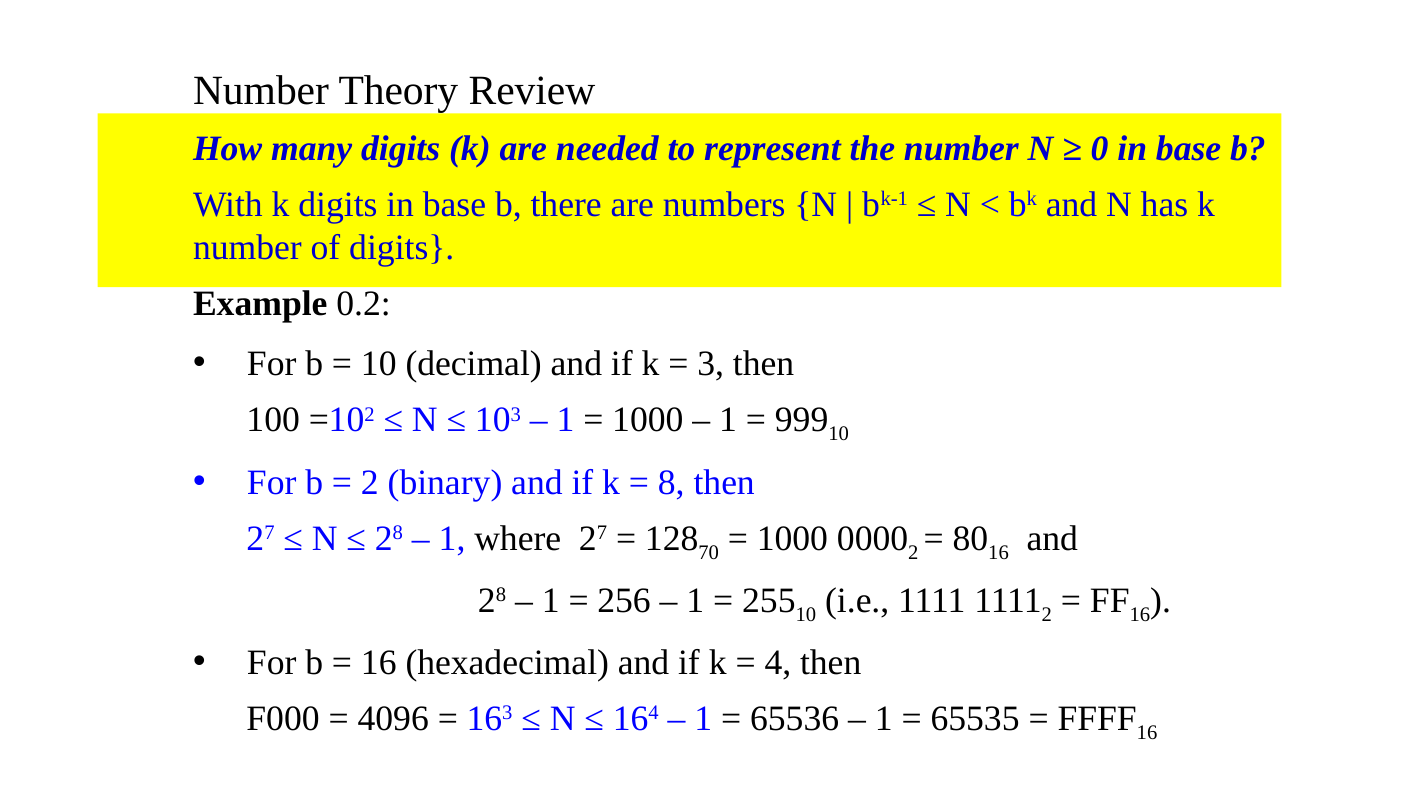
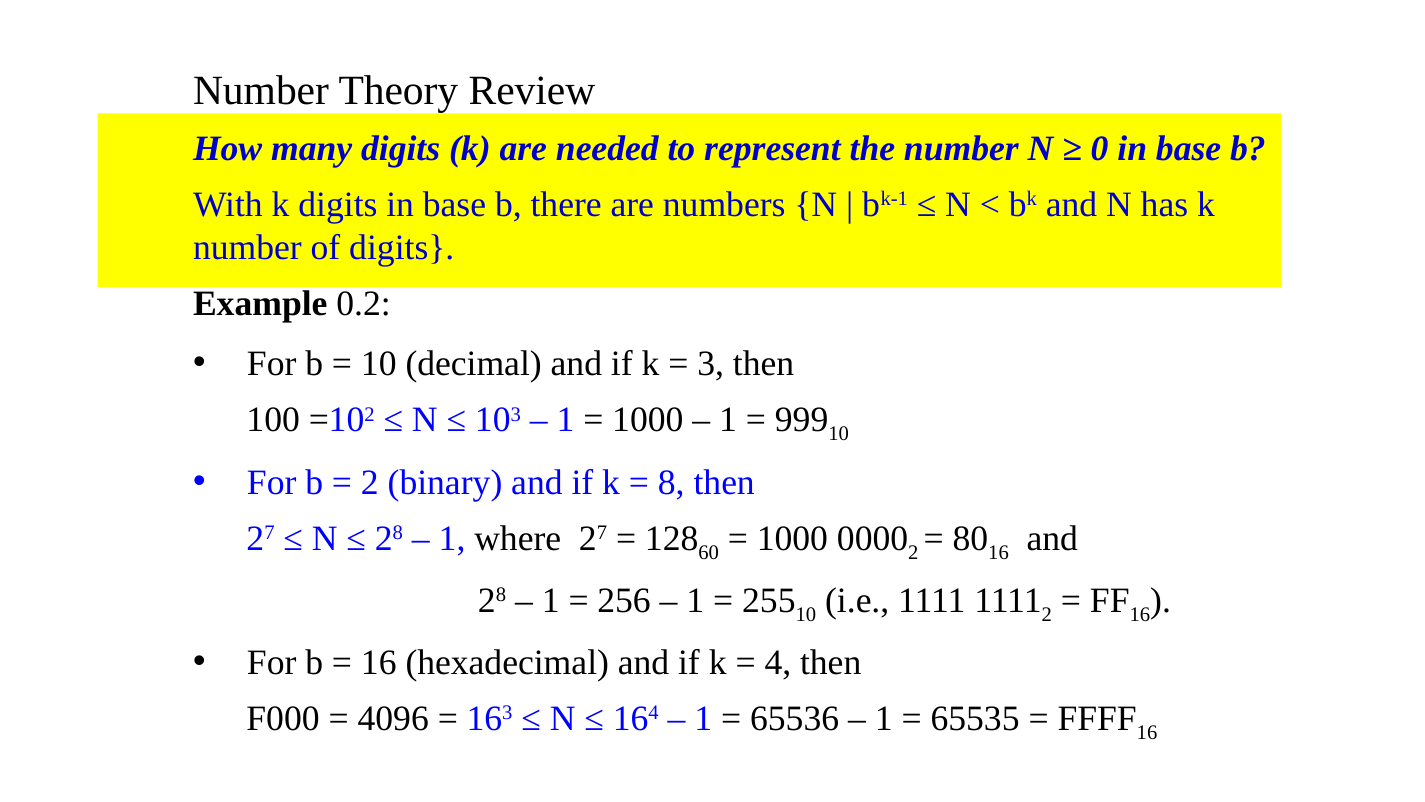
70: 70 -> 60
